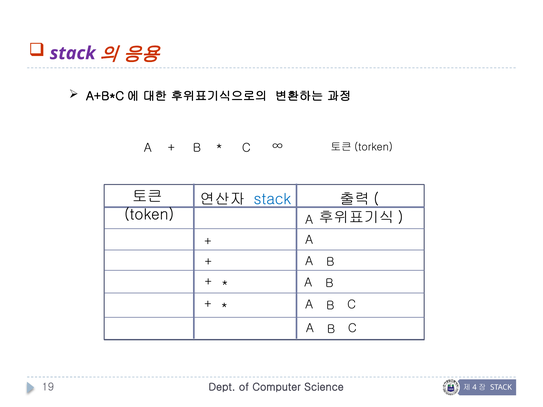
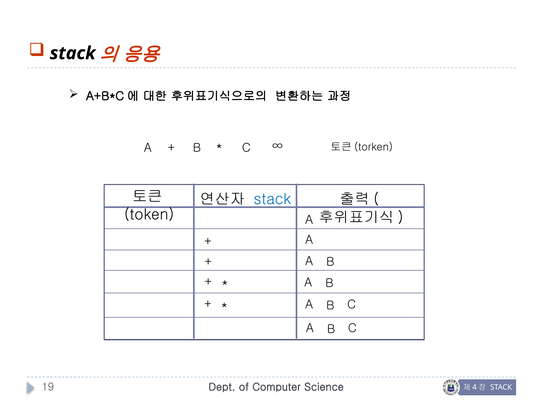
stack at (73, 53) colour: purple -> black
